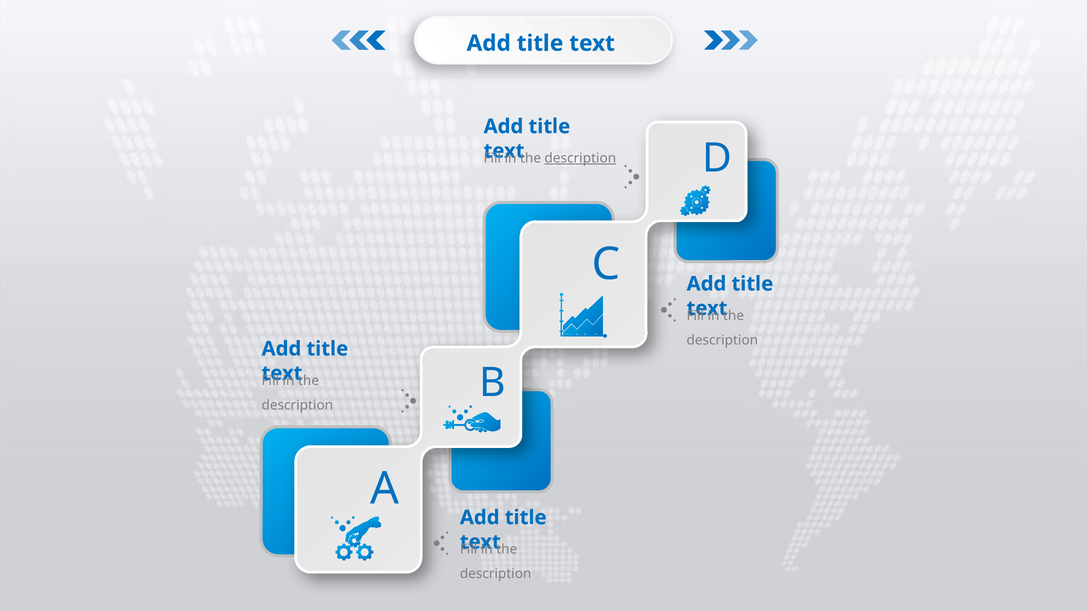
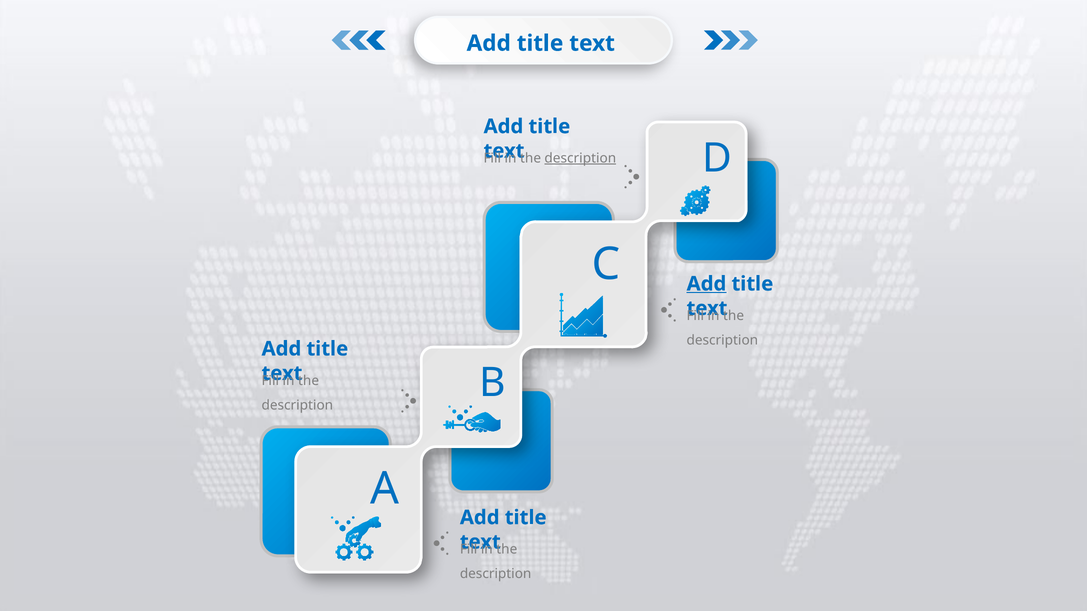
Add at (706, 284) underline: none -> present
